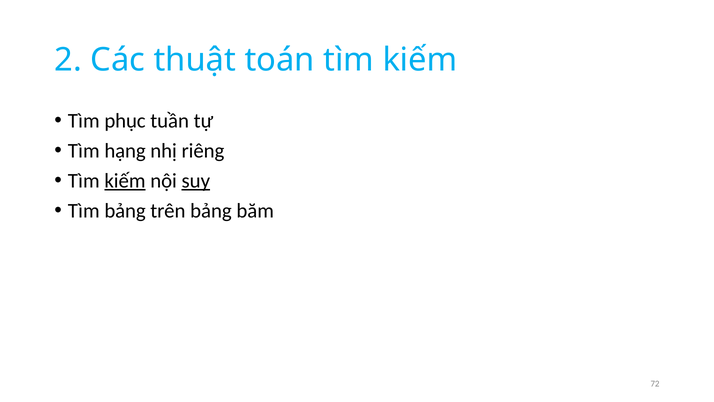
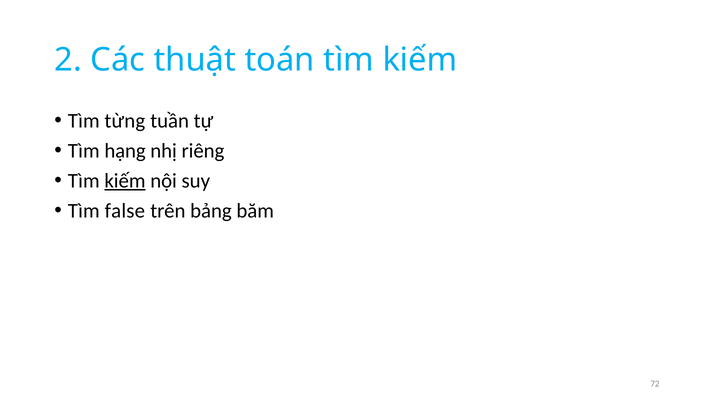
phục: phục -> từng
suy underline: present -> none
Tìm bảng: bảng -> false
